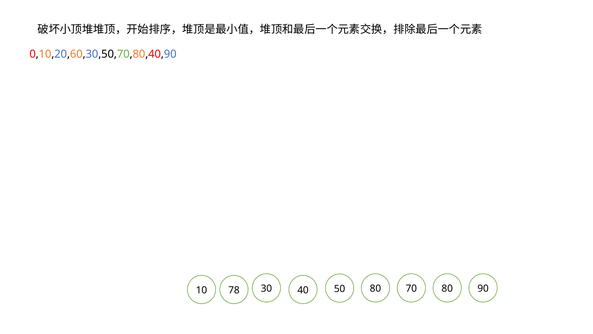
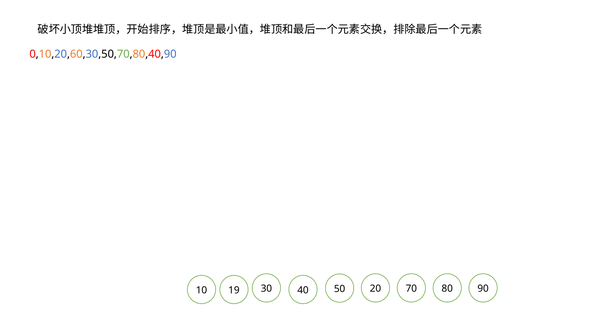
30 80: 80 -> 20
78: 78 -> 19
